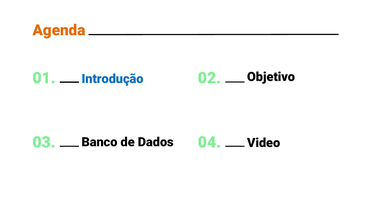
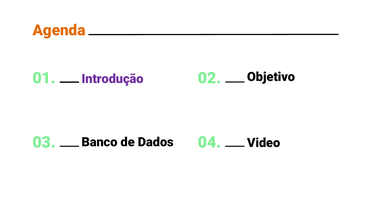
Introdução colour: blue -> purple
